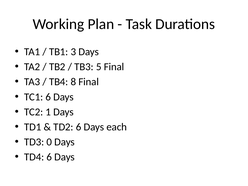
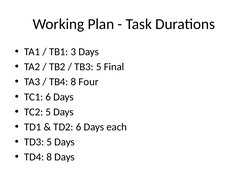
8 Final: Final -> Four
TC2 1: 1 -> 5
TD3 0: 0 -> 5
TD4 6: 6 -> 8
